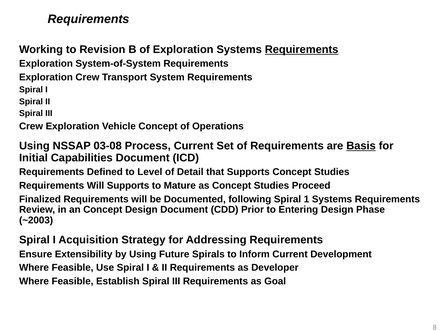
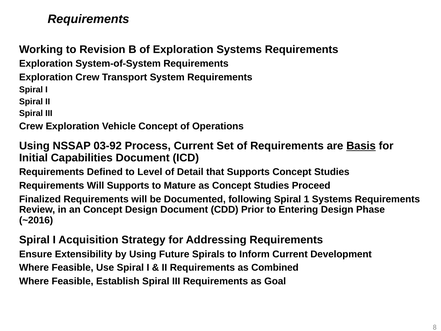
Requirements at (302, 50) underline: present -> none
03-08: 03-08 -> 03-92
~2003: ~2003 -> ~2016
Developer: Developer -> Combined
